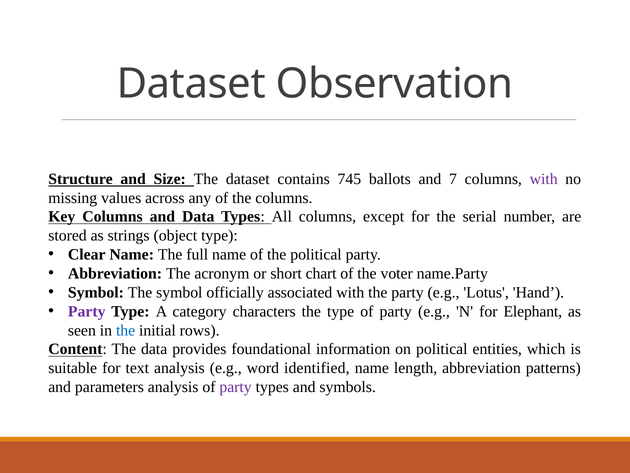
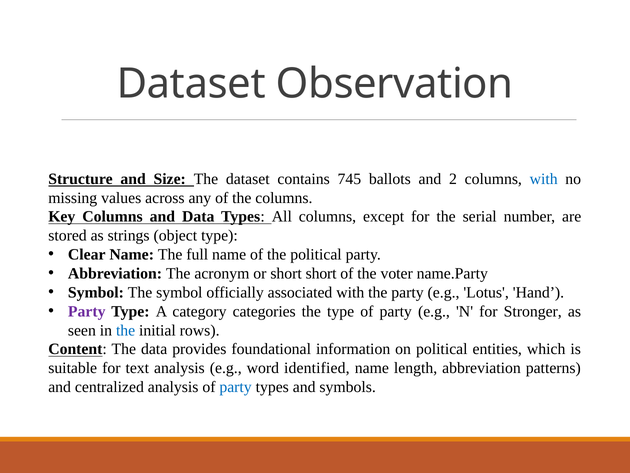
7: 7 -> 2
with at (544, 179) colour: purple -> blue
short chart: chart -> short
characters: characters -> categories
Elephant: Elephant -> Stronger
parameters: parameters -> centralized
party at (236, 387) colour: purple -> blue
